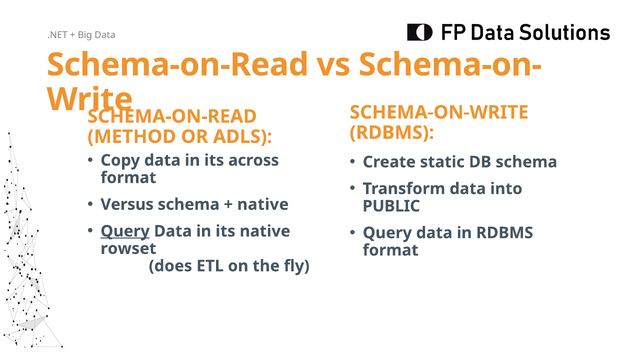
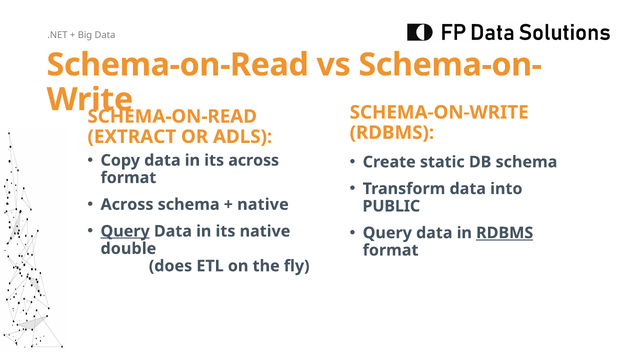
METHOD: METHOD -> EXTRACT
Versus at (127, 205): Versus -> Across
RDBMS at (505, 233) underline: none -> present
rowset: rowset -> double
